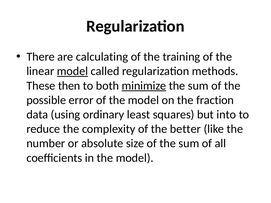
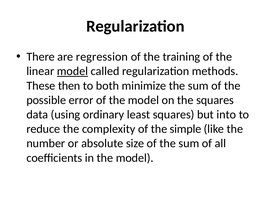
calculating: calculating -> regression
minimize underline: present -> none
the fraction: fraction -> squares
better: better -> simple
